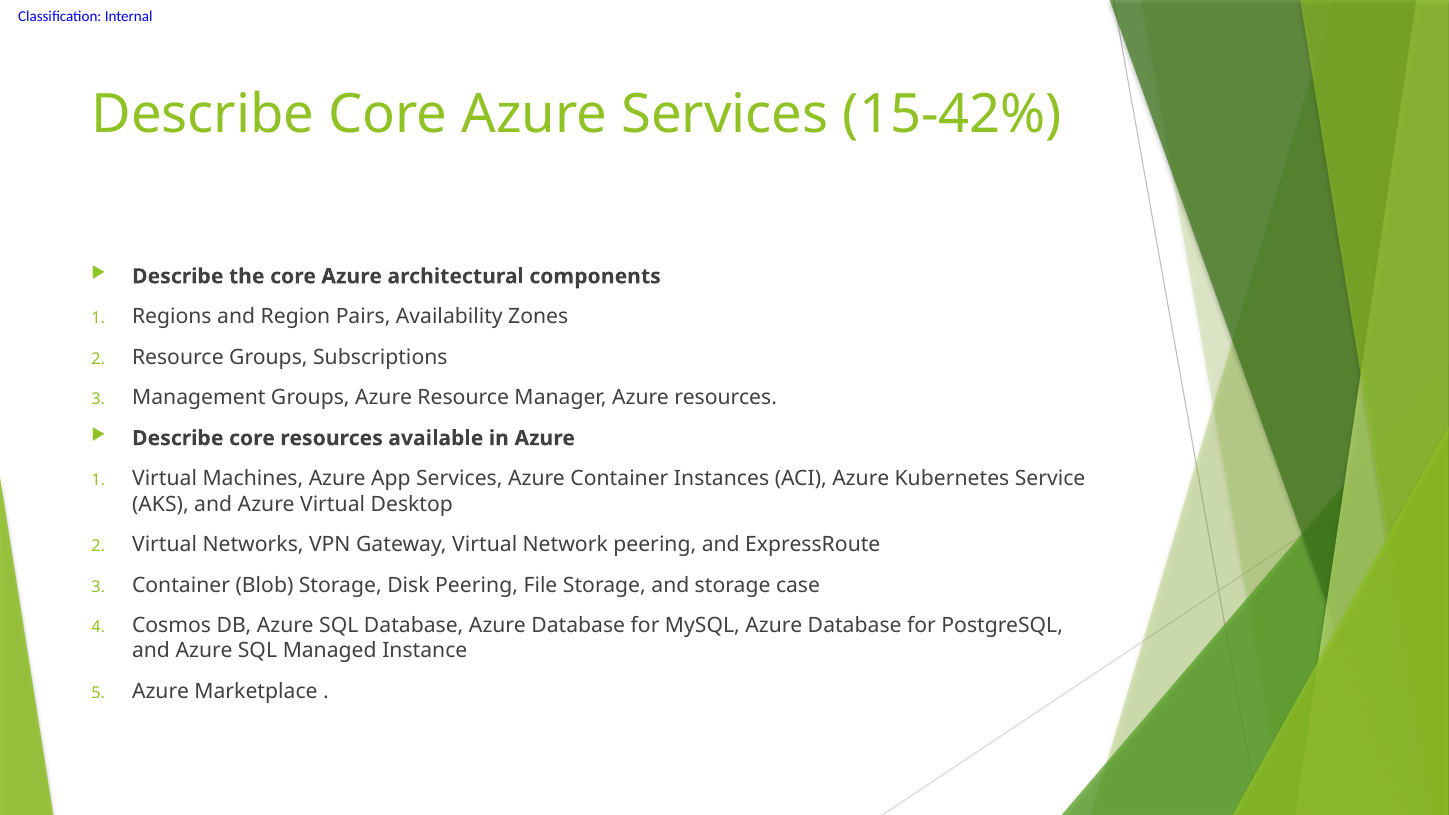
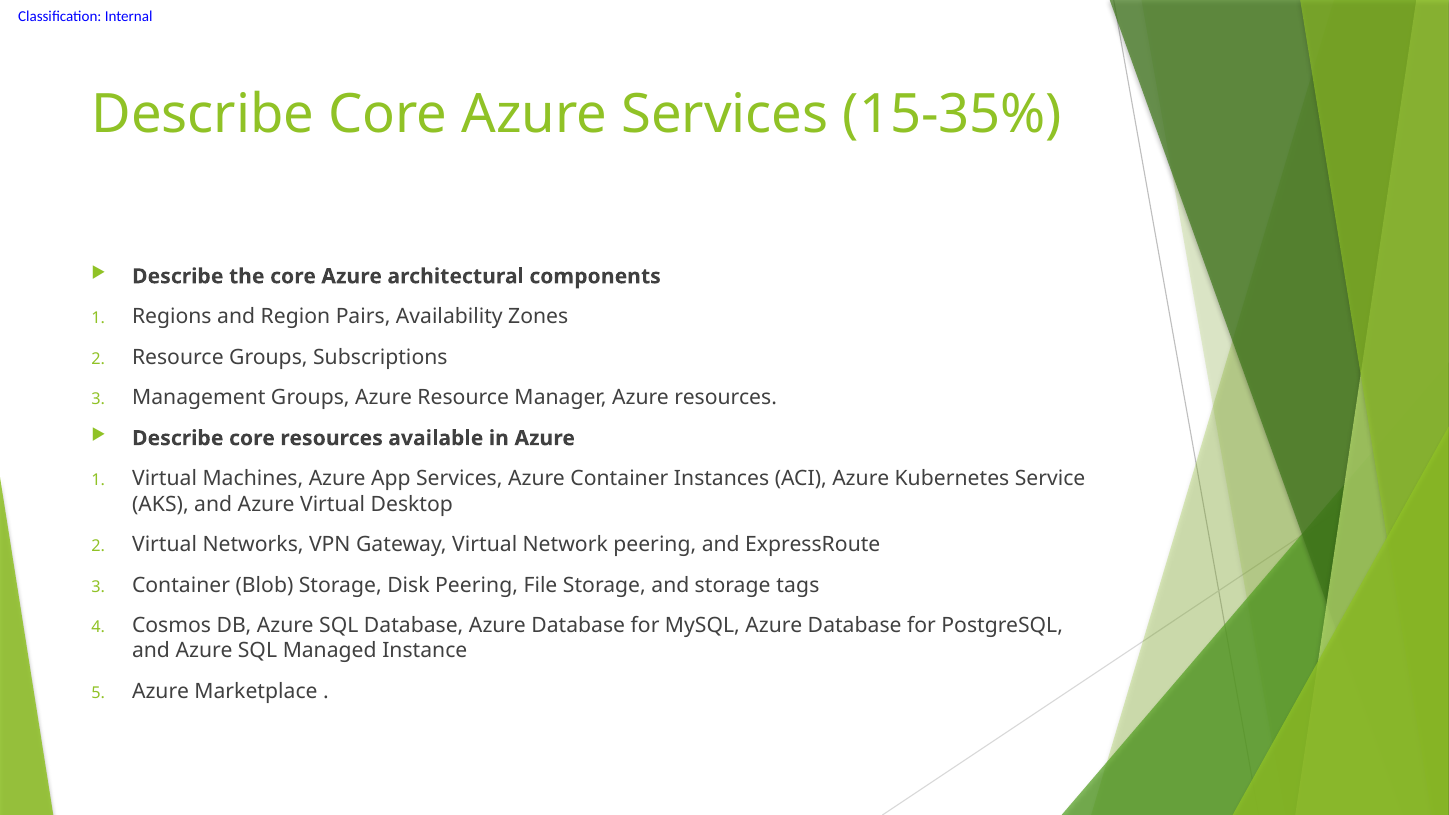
15-42%: 15-42% -> 15-35%
case: case -> tags
